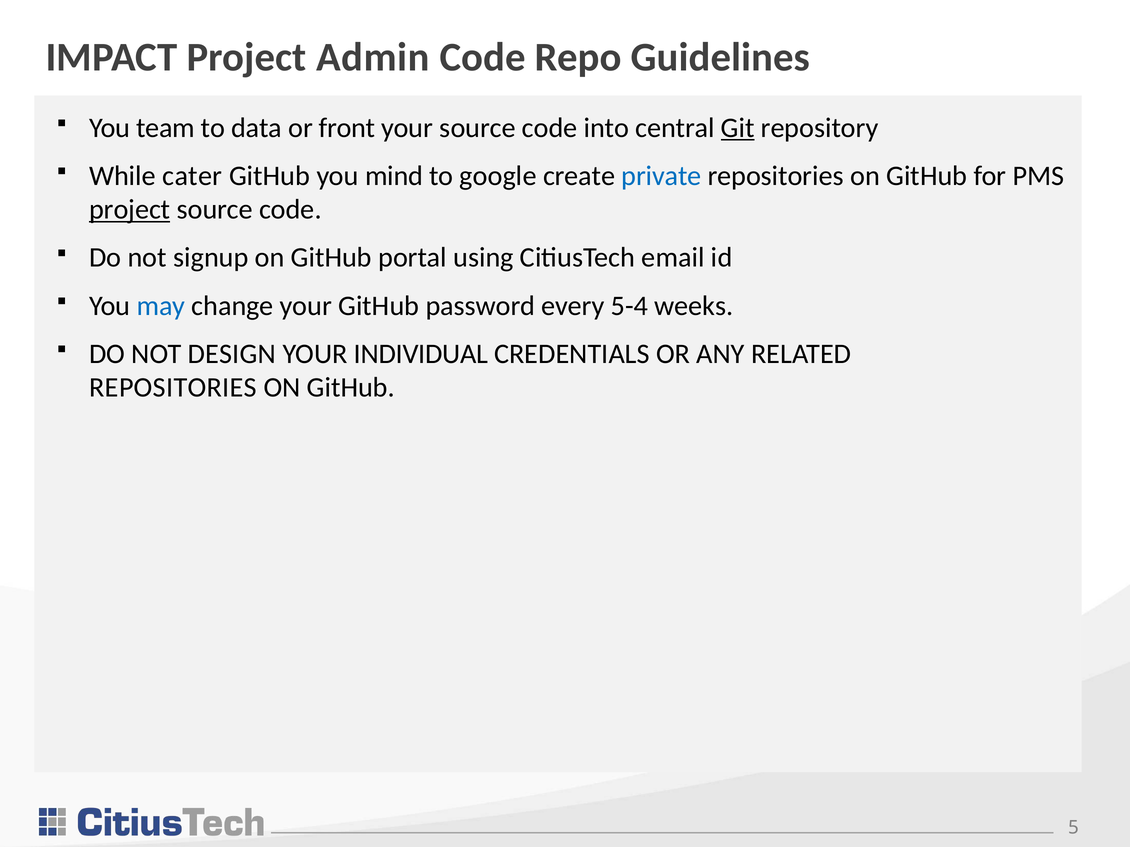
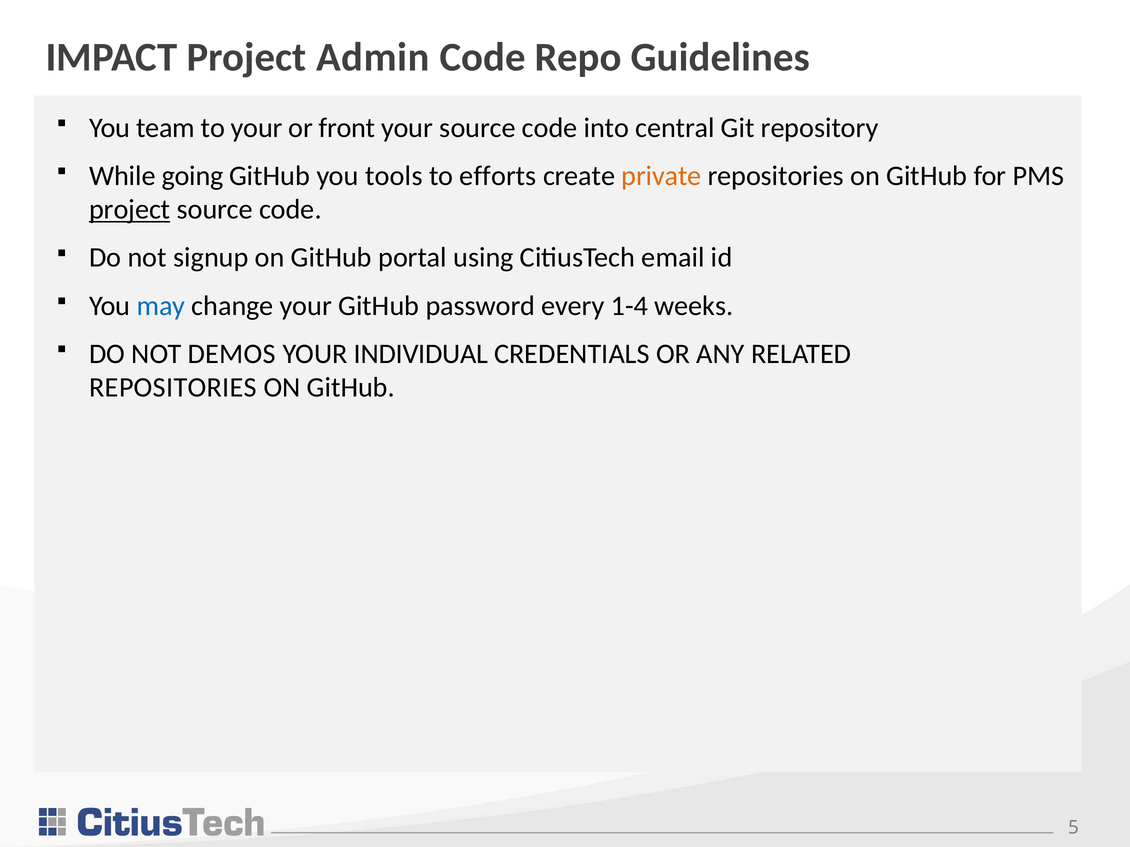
to data: data -> your
Git underline: present -> none
cater: cater -> going
mind: mind -> tools
google: google -> efforts
private colour: blue -> orange
5-4: 5-4 -> 1-4
DESIGN: DESIGN -> DEMOS
